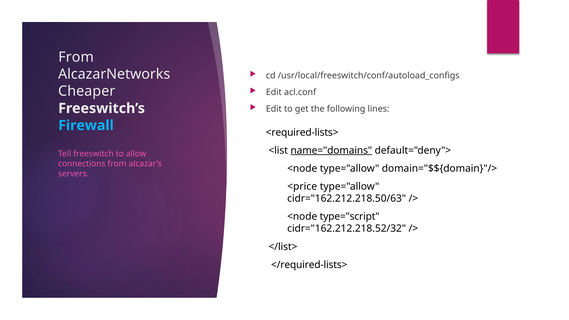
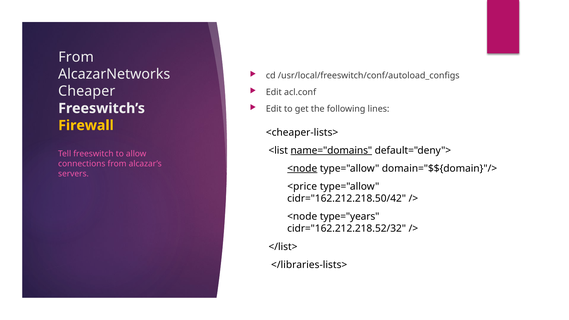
Firewall colour: light blue -> yellow
<required-lists>: <required-lists> -> <cheaper-lists>
<node at (302, 168) underline: none -> present
cidr="162.212.218.50/63: cidr="162.212.218.50/63 -> cidr="162.212.218.50/42
type="script: type="script -> type="years
</required-lists>: </required-lists> -> </libraries-lists>
